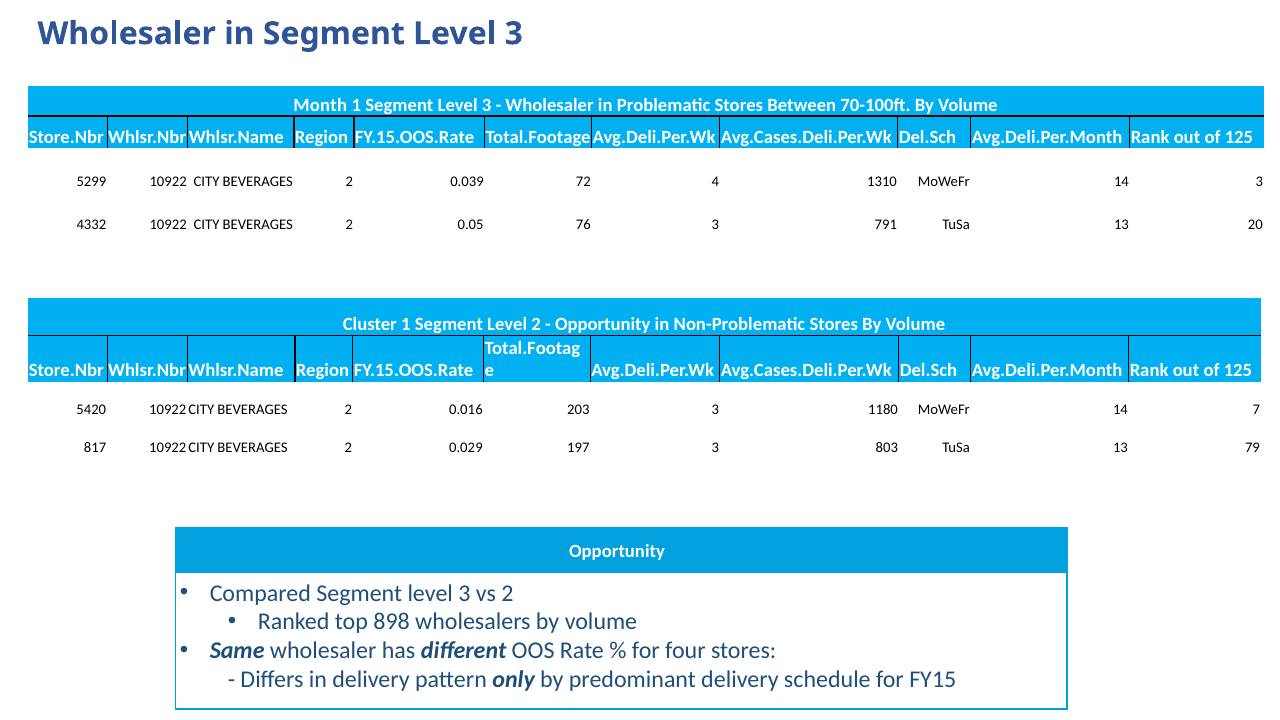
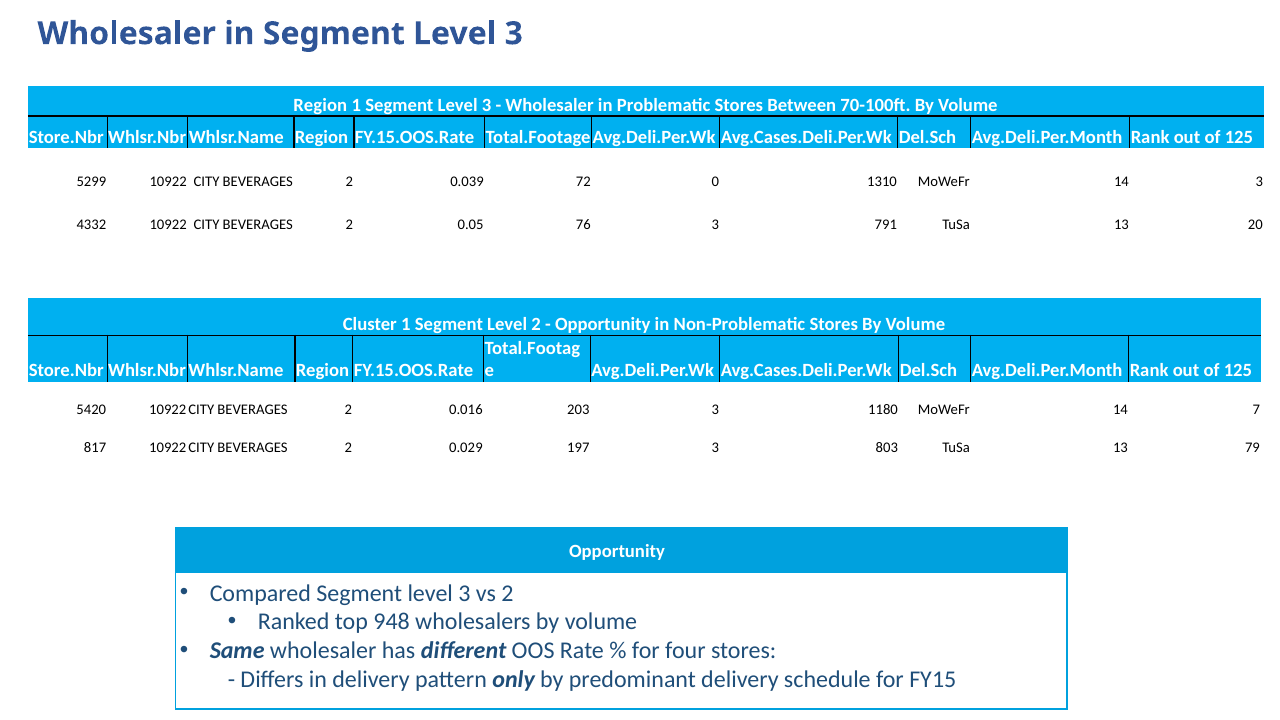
Month at (320, 105): Month -> Region
4: 4 -> 0
898: 898 -> 948
